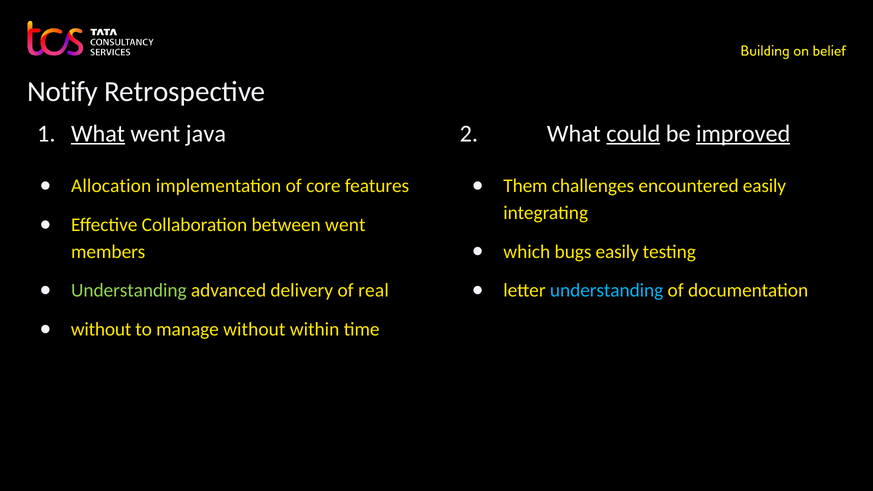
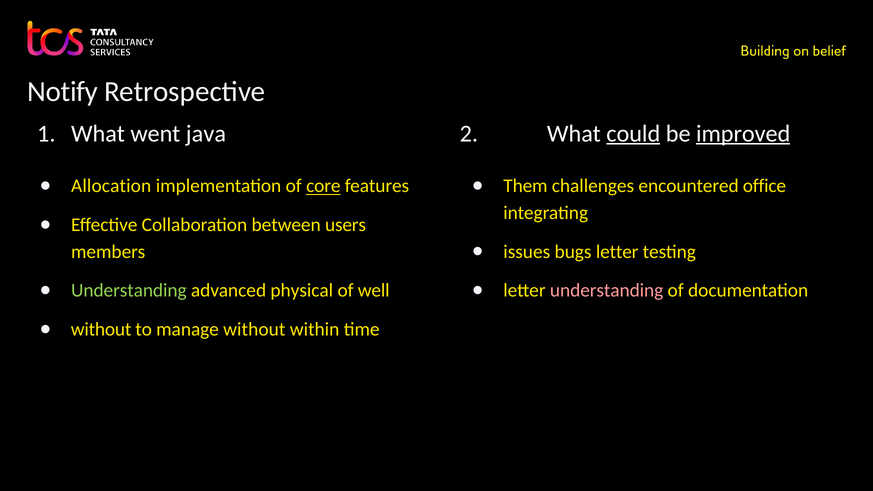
What at (98, 134) underline: present -> none
core underline: none -> present
encountered easily: easily -> office
between went: went -> users
which: which -> issues
bugs easily: easily -> letter
delivery: delivery -> physical
real: real -> well
understanding at (607, 291) colour: light blue -> pink
